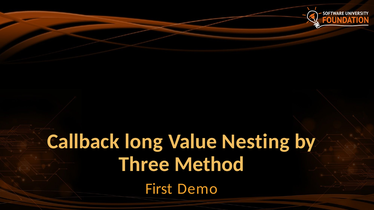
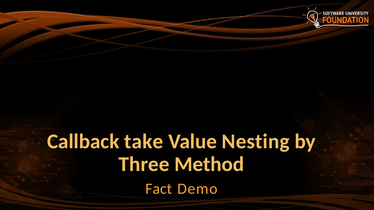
long: long -> take
First: First -> Fact
